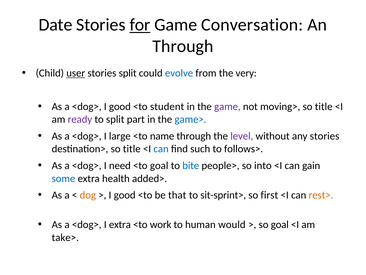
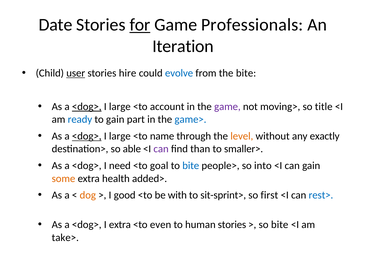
Conversation: Conversation -> Professionals
Through at (183, 46): Through -> Iteration
stories split: split -> hire
the very: very -> bite
<dog> at (87, 106) underline: none -> present
good at (120, 106): good -> large
student: student -> account
ready colour: purple -> blue
to split: split -> gain
<dog> at (87, 136) underline: none -> present
level colour: purple -> orange
any stories: stories -> exactly
destination> so title: title -> able
can at (161, 149) colour: blue -> purple
such: such -> than
follows>: follows> -> smaller>
some colour: blue -> orange
that: that -> with
rest> colour: orange -> blue
work: work -> even
human would: would -> stories
so goal: goal -> bite
